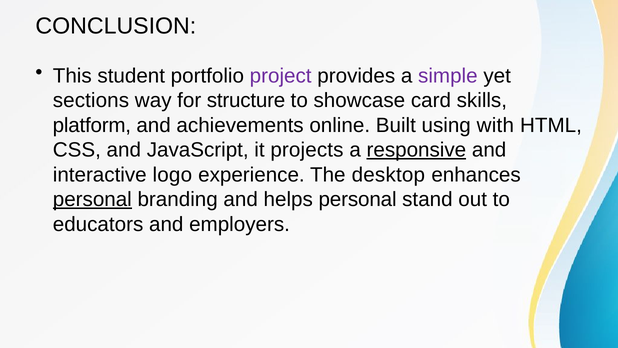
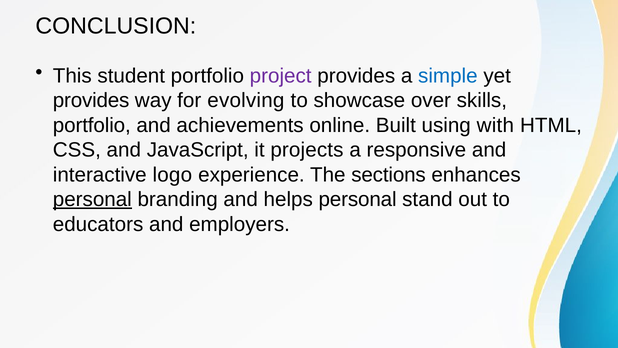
simple colour: purple -> blue
sections at (91, 100): sections -> provides
structure: structure -> evolving
card: card -> over
platform at (92, 125): platform -> portfolio
responsive underline: present -> none
desktop: desktop -> sections
